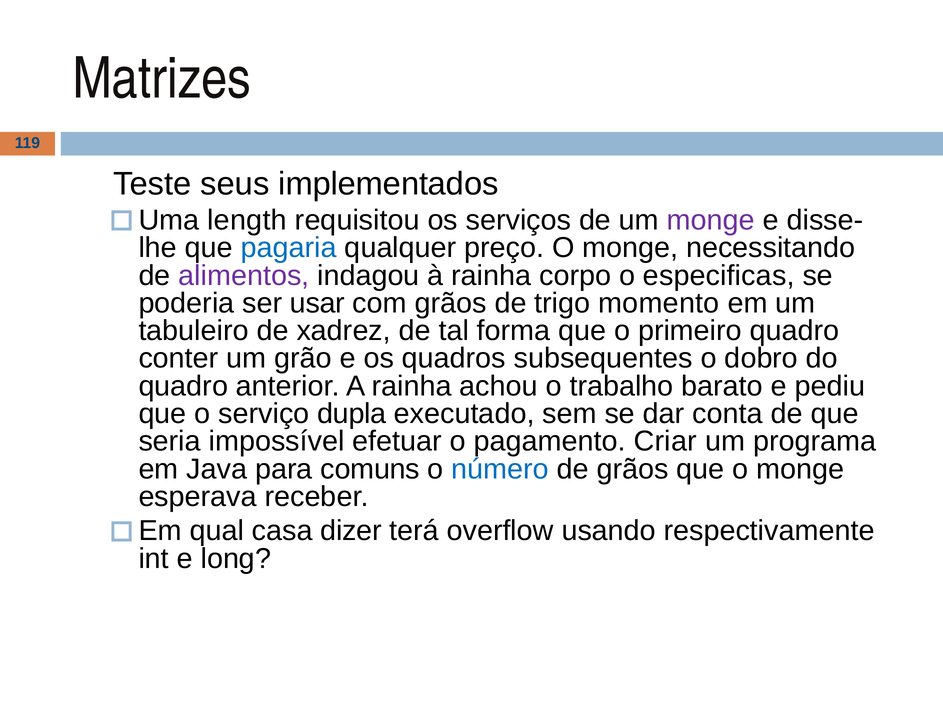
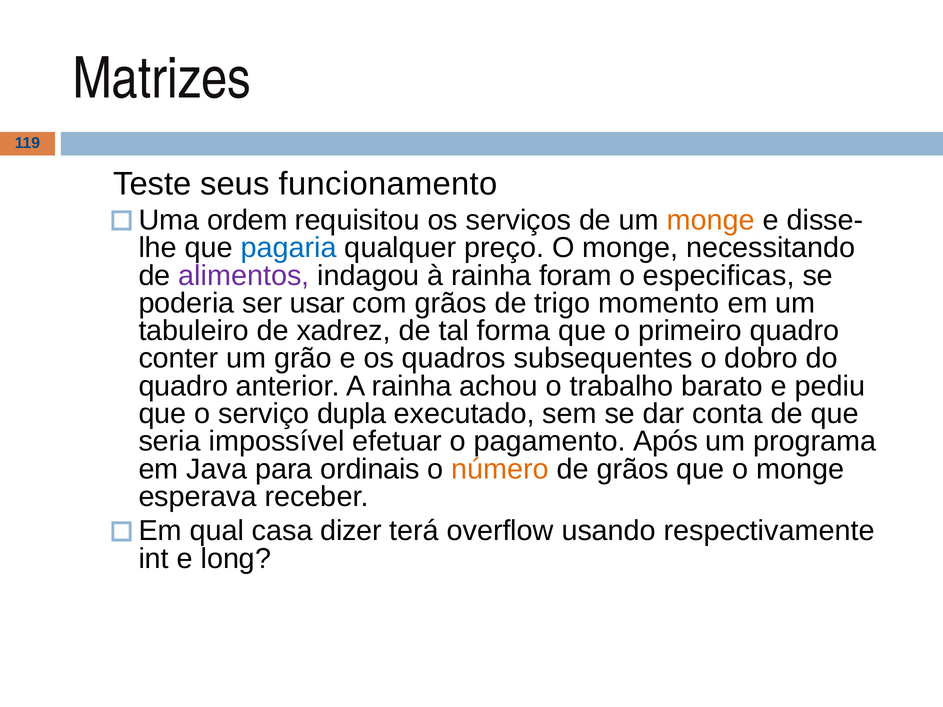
implementados: implementados -> funcionamento
length: length -> ordem
monge at (711, 220) colour: purple -> orange
corpo: corpo -> foram
Criar: Criar -> Após
comuns: comuns -> ordinais
número colour: blue -> orange
